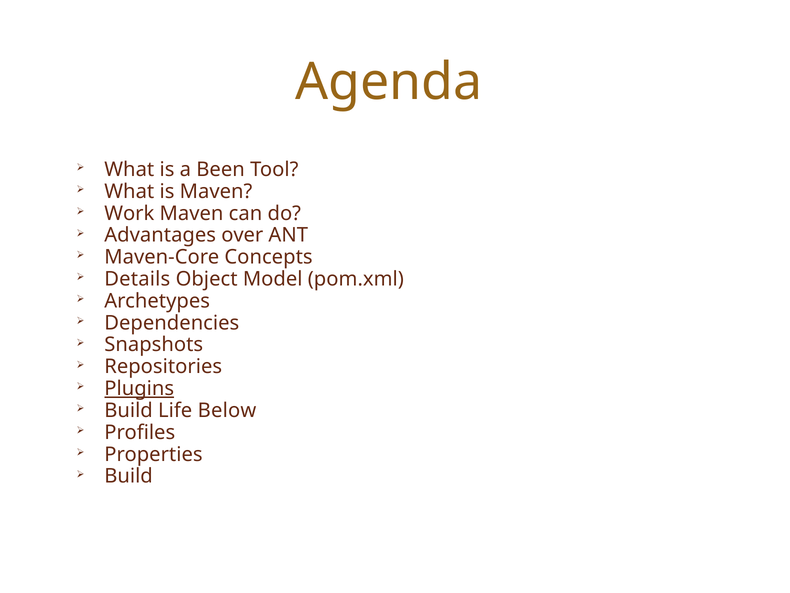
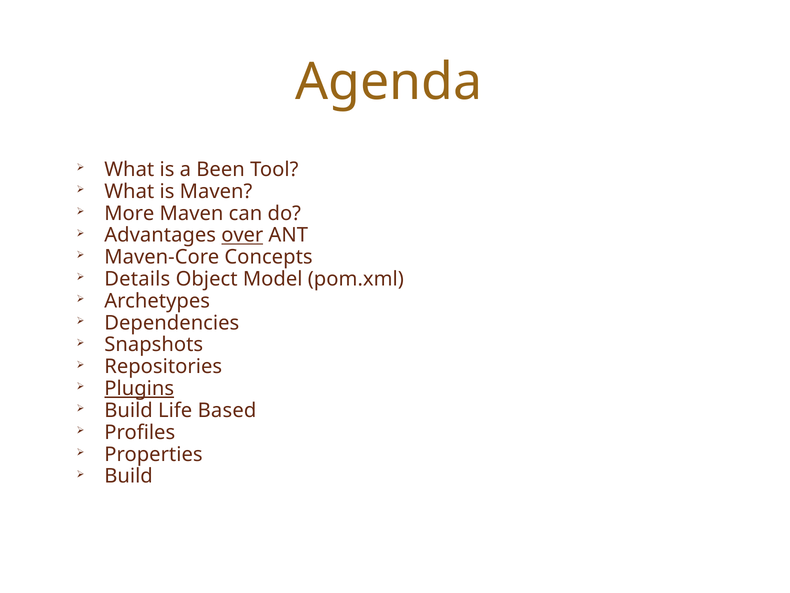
Work: Work -> More
over underline: none -> present
Below: Below -> Based
